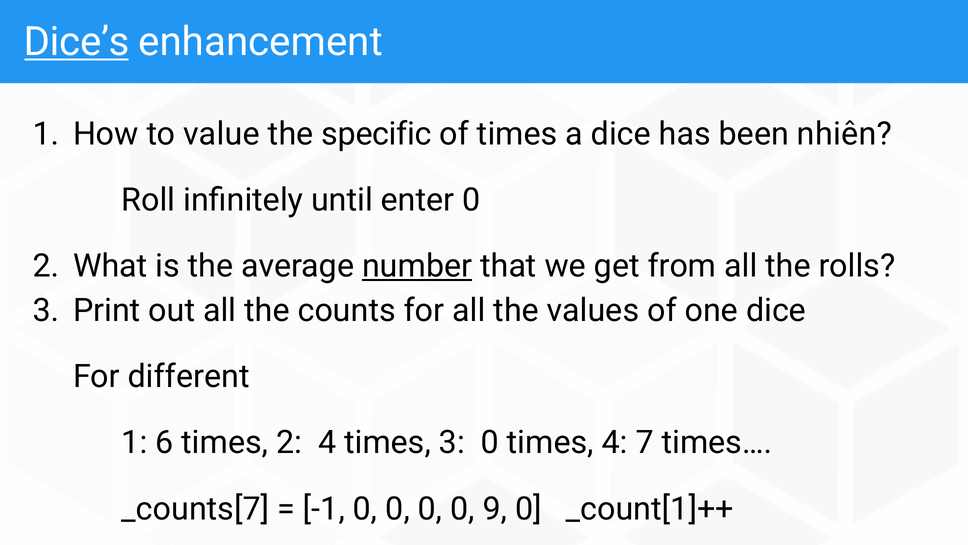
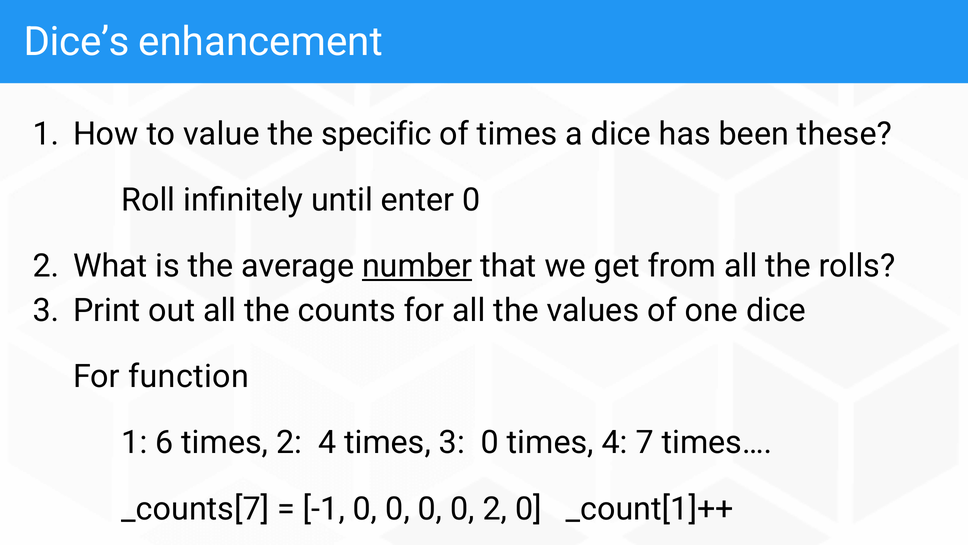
Dice’s underline: present -> none
nhiên: nhiên -> these
different: different -> function
0 0 9: 9 -> 2
